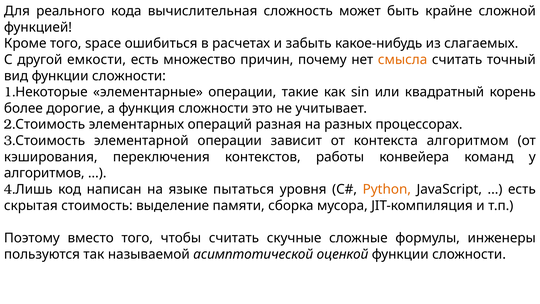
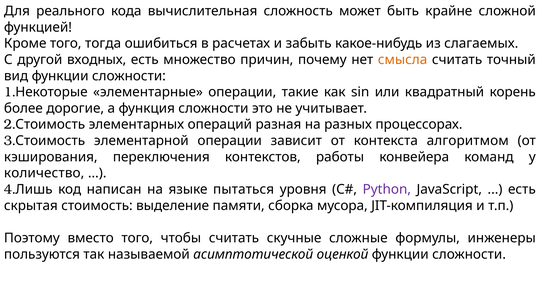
space: space -> тогда
емкости: емкости -> входных
алгоритмов: алгоритмов -> количество
Python colour: orange -> purple
